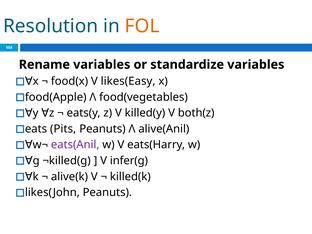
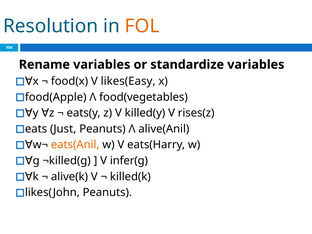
both(z: both(z -> rises(z
Pits: Pits -> Just
eats(Anil colour: purple -> orange
